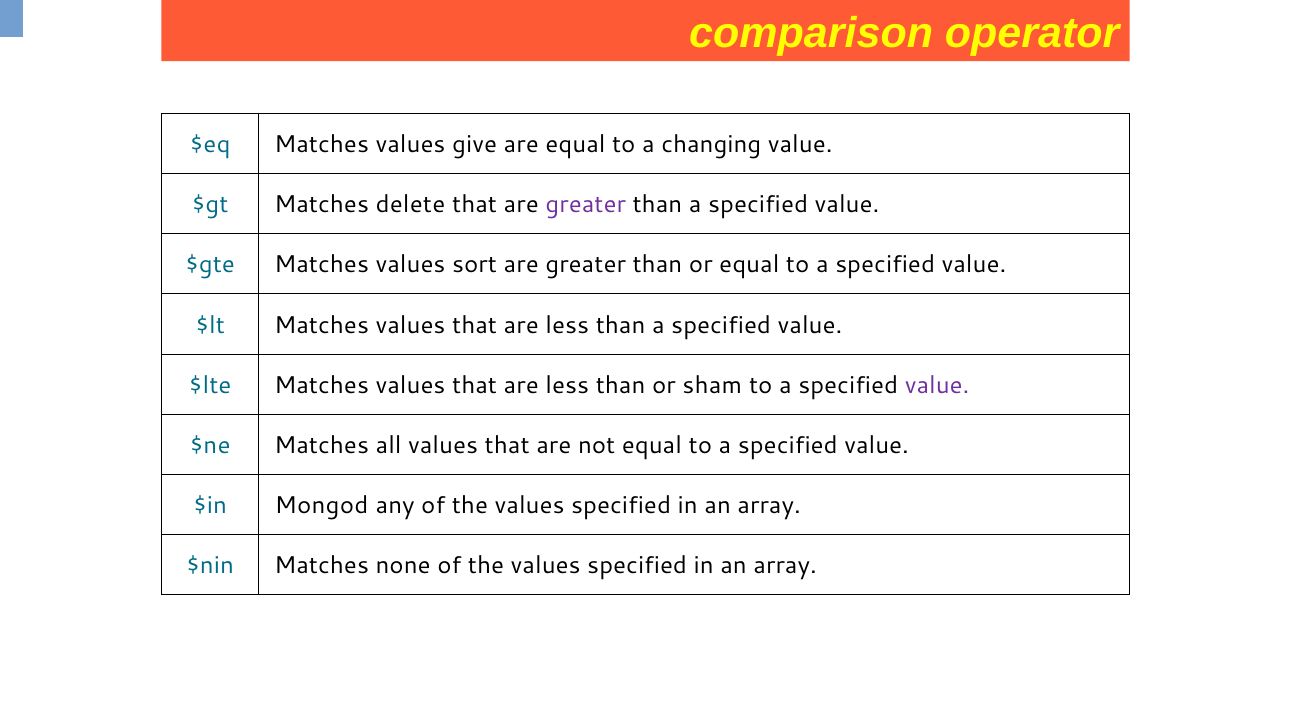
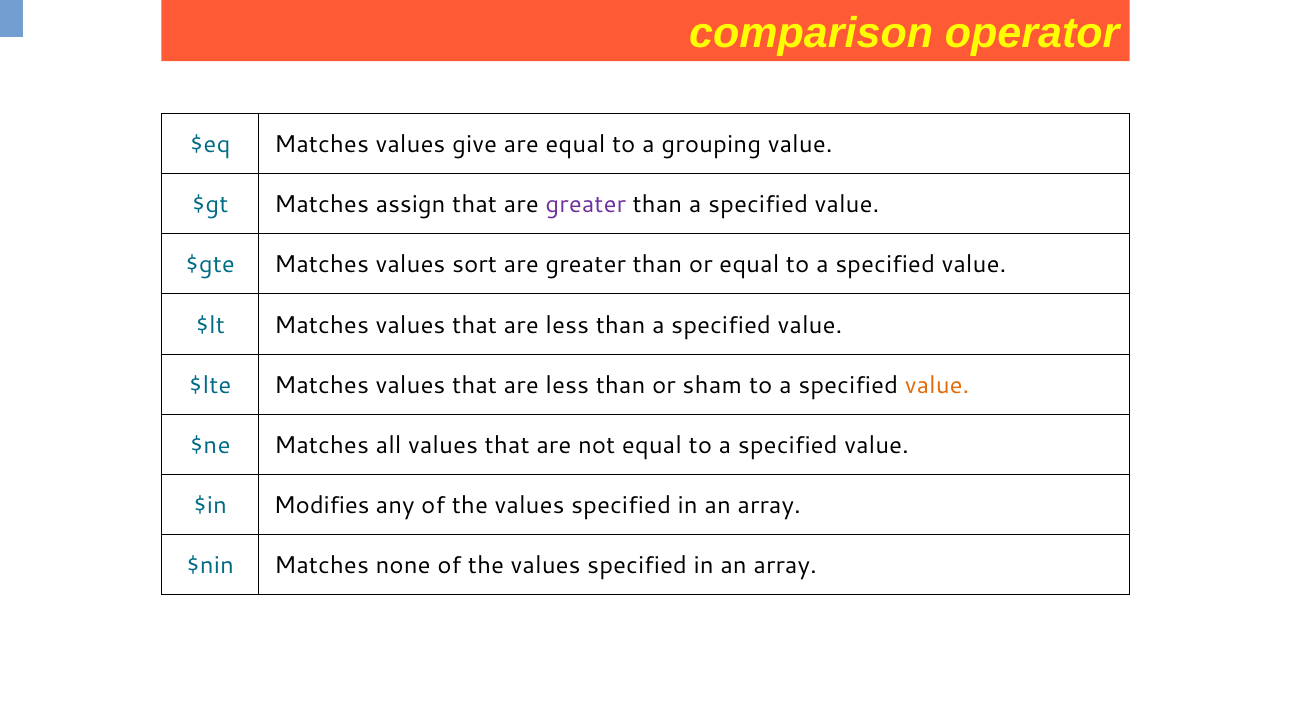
changing: changing -> grouping
delete: delete -> assign
value at (937, 385) colour: purple -> orange
Mongod: Mongod -> Modifies
